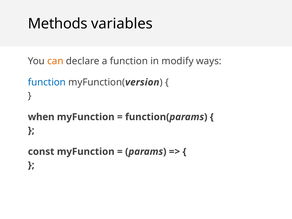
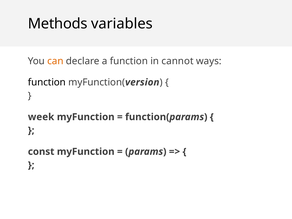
modify: modify -> cannot
function at (47, 82) colour: blue -> black
when: when -> week
